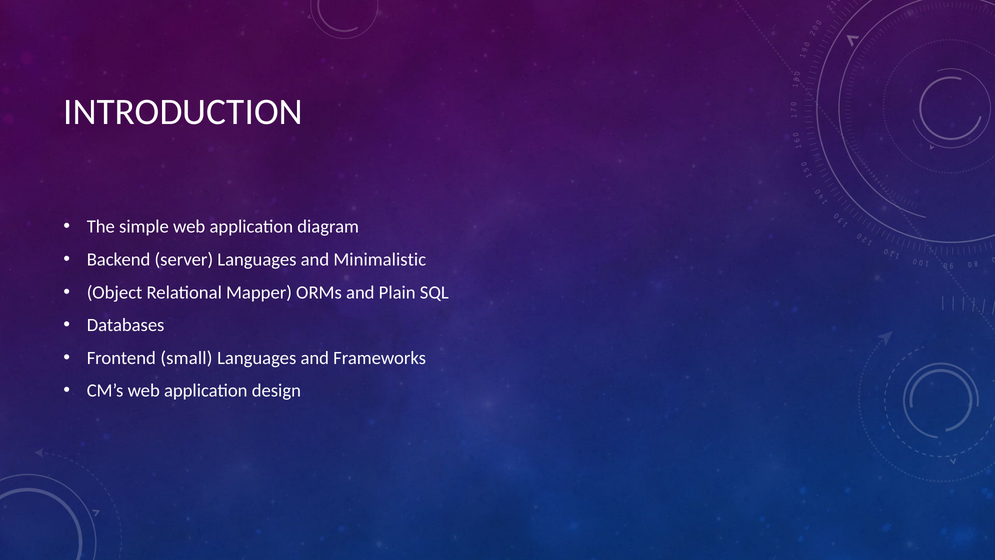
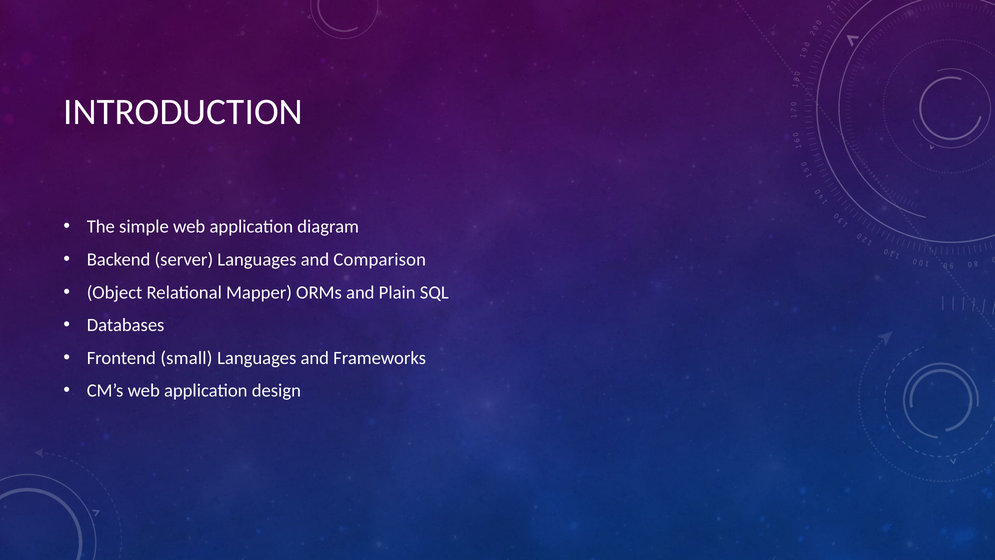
Minimalistic: Minimalistic -> Comparison
